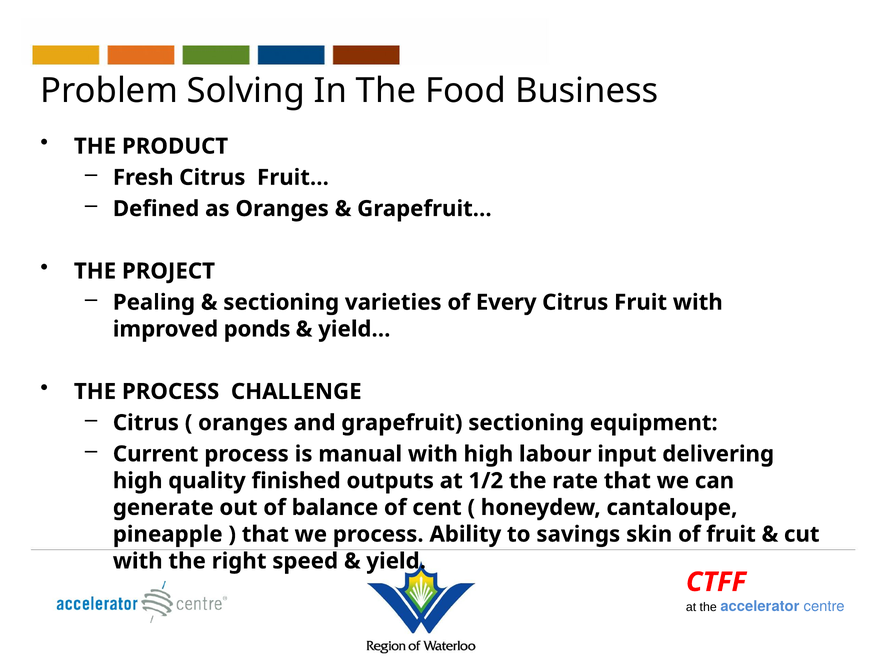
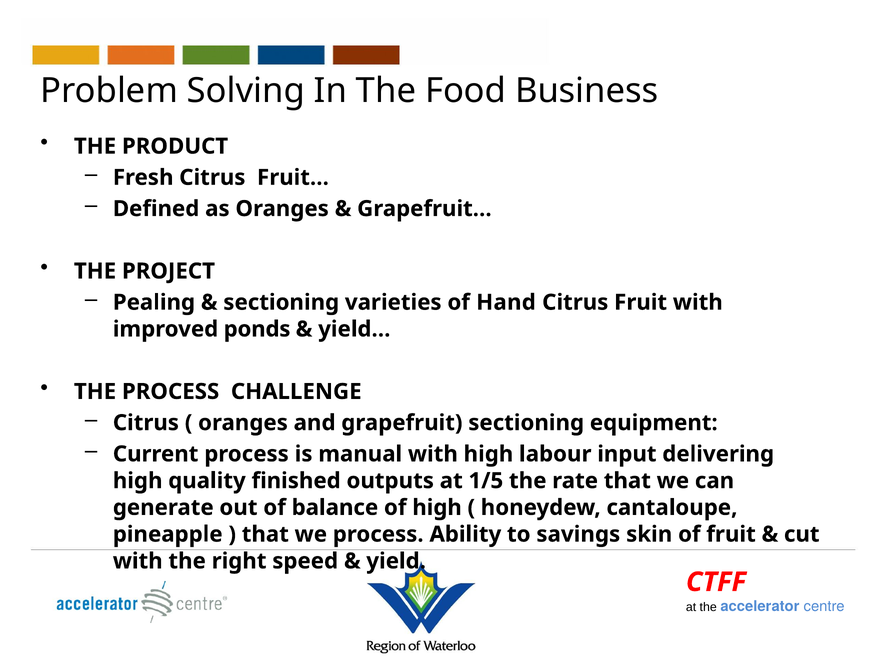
Every: Every -> Hand
1/2: 1/2 -> 1/5
of cent: cent -> high
